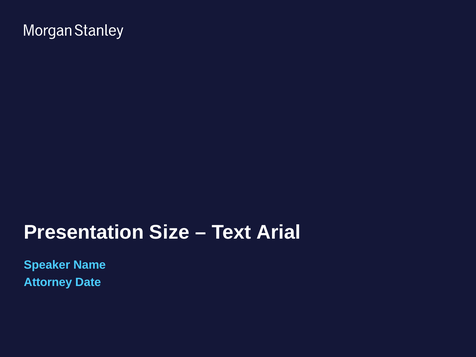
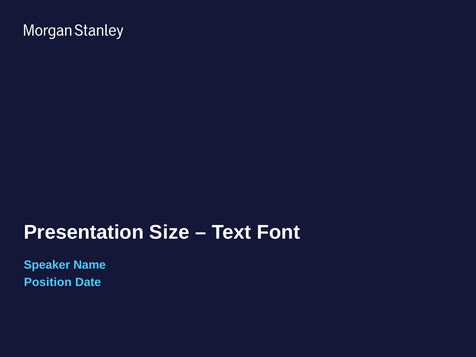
Arial: Arial -> Font
Attorney: Attorney -> Position
